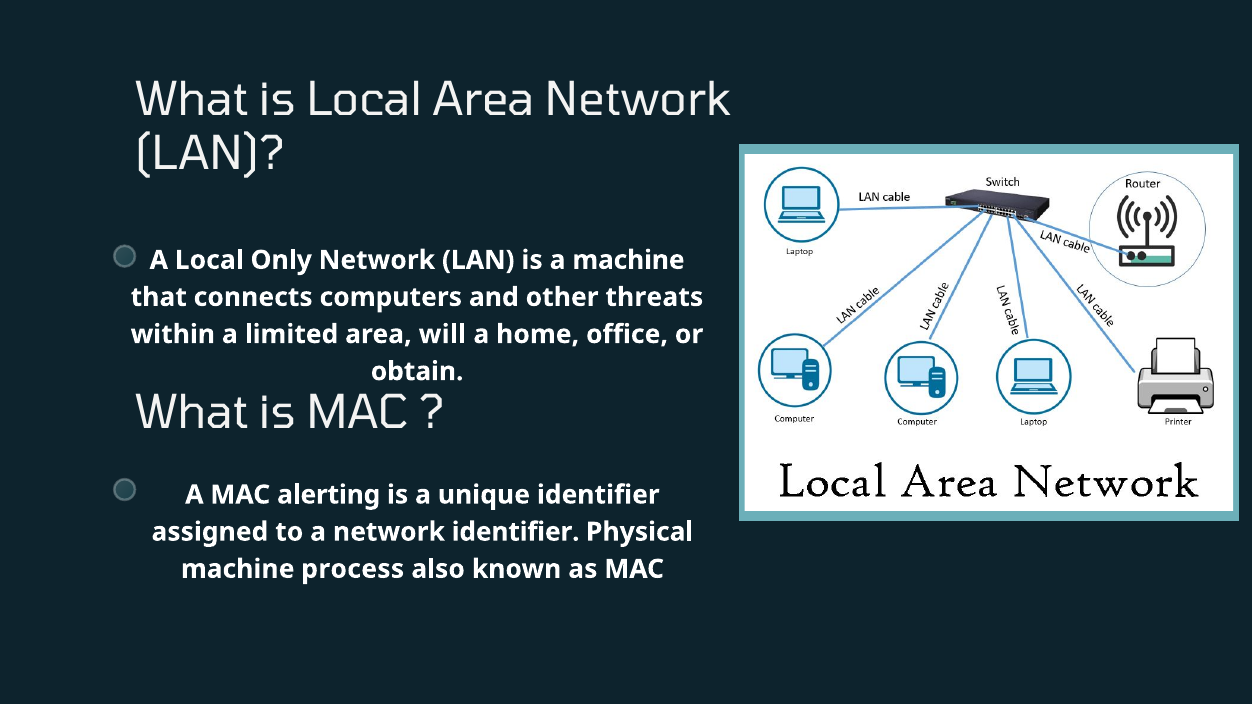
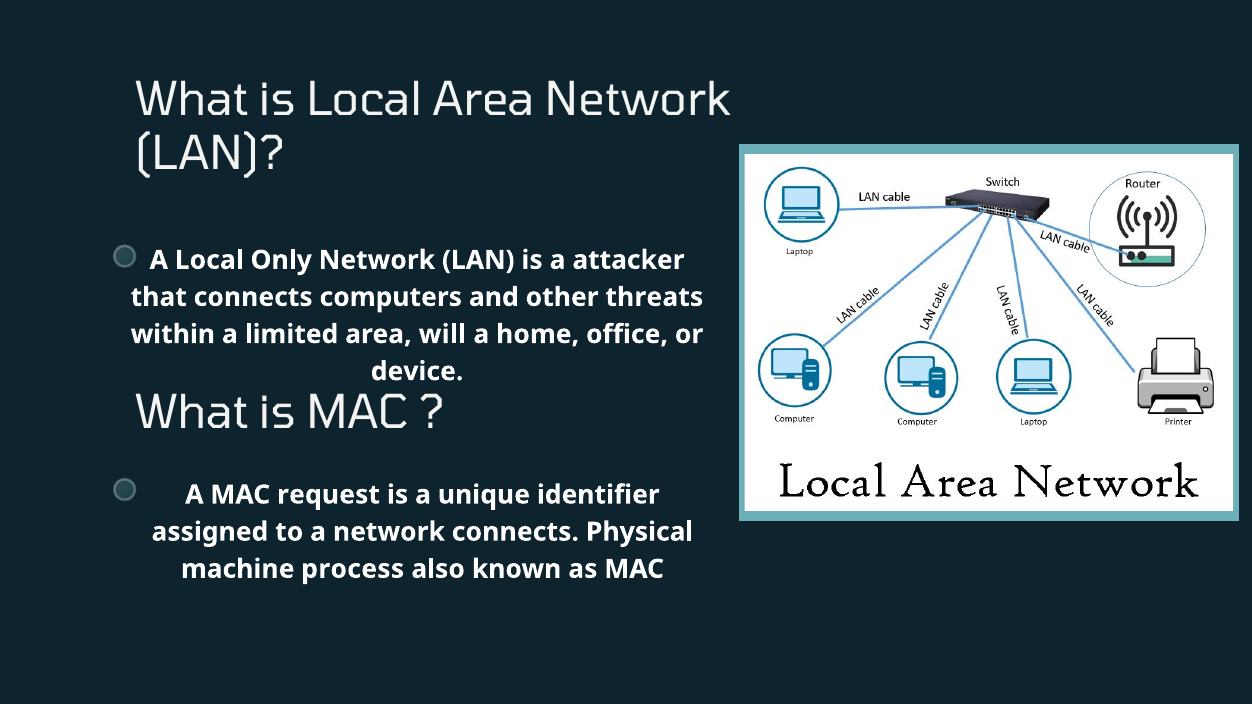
a machine: machine -> attacker
obtain: obtain -> device
alerting: alerting -> request
network identifier: identifier -> connects
